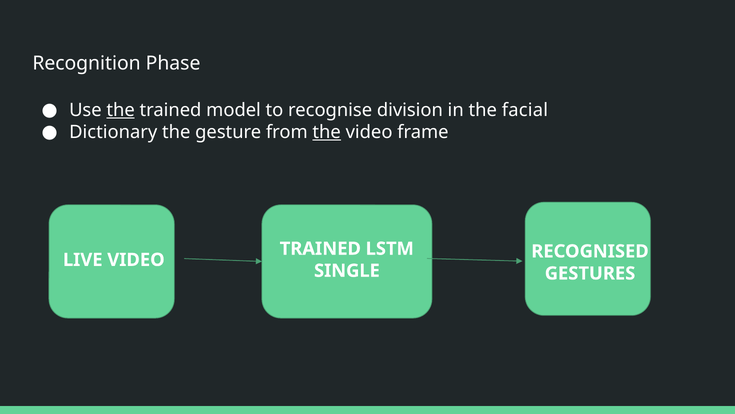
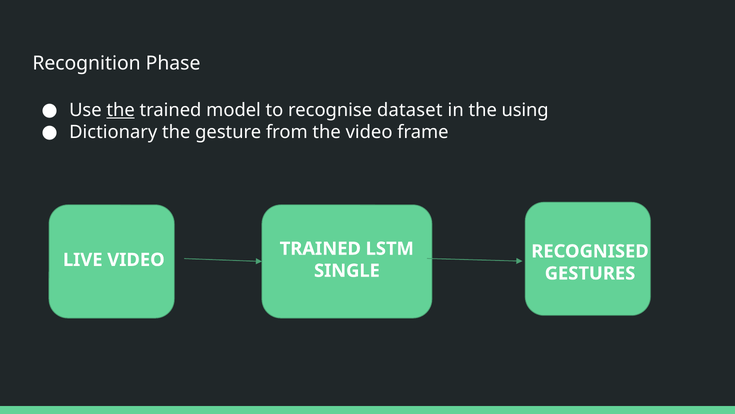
division: division -> dataset
facial: facial -> using
the at (327, 132) underline: present -> none
